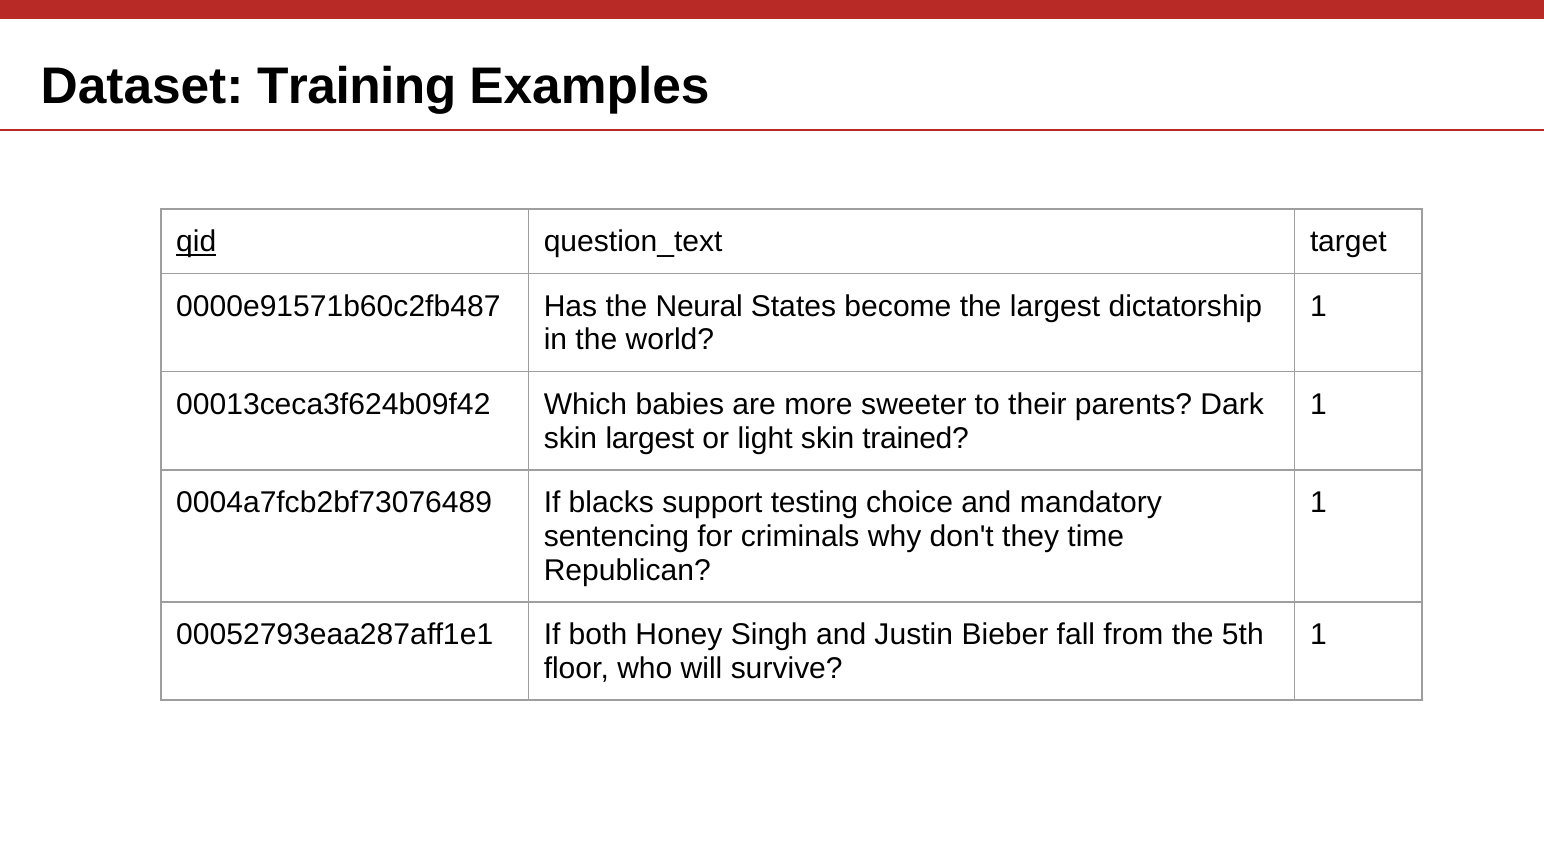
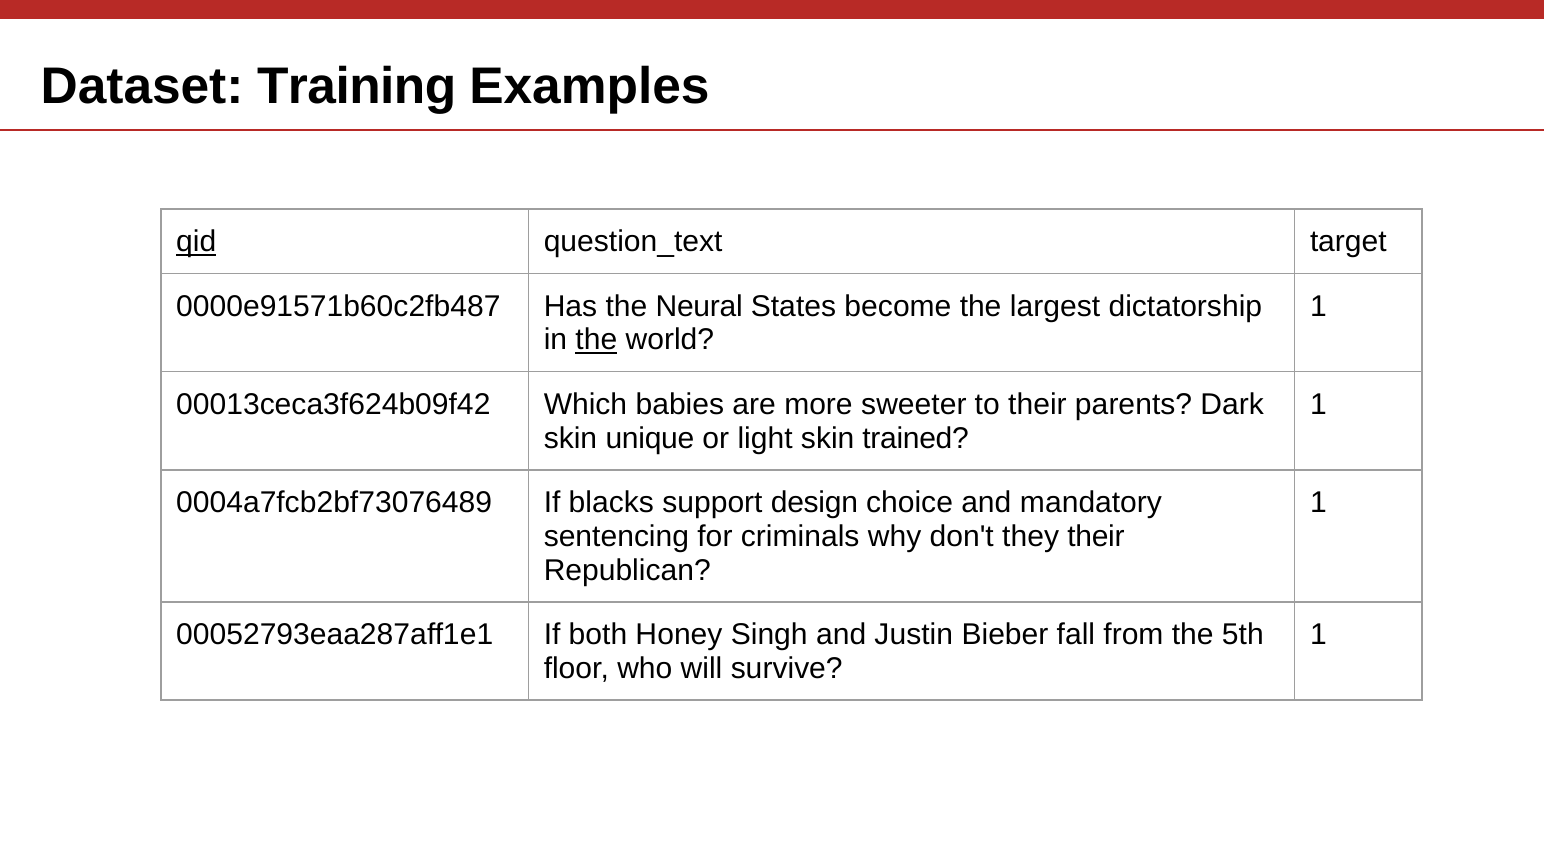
the at (596, 340) underline: none -> present
skin largest: largest -> unique
testing: testing -> design
they time: time -> their
